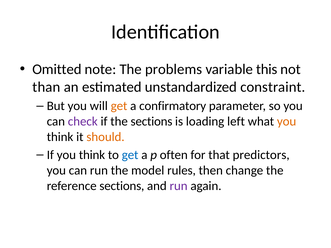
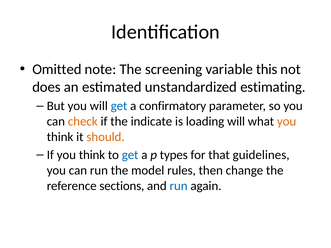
problems: problems -> screening
than: than -> does
constraint: constraint -> estimating
get at (119, 106) colour: orange -> blue
check colour: purple -> orange
the sections: sections -> indicate
loading left: left -> will
often: often -> types
predictors: predictors -> guidelines
run at (179, 186) colour: purple -> blue
